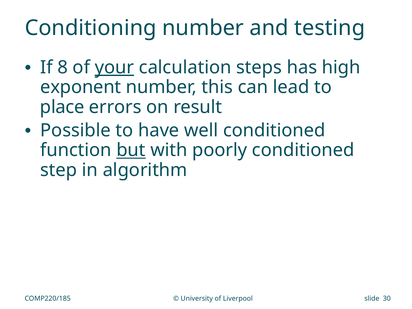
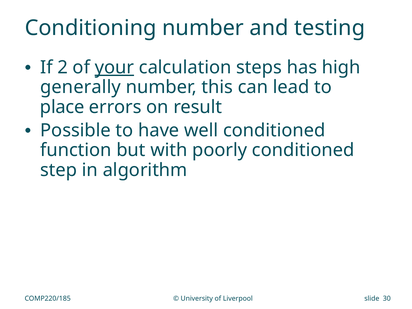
8: 8 -> 2
exponent: exponent -> generally
but underline: present -> none
